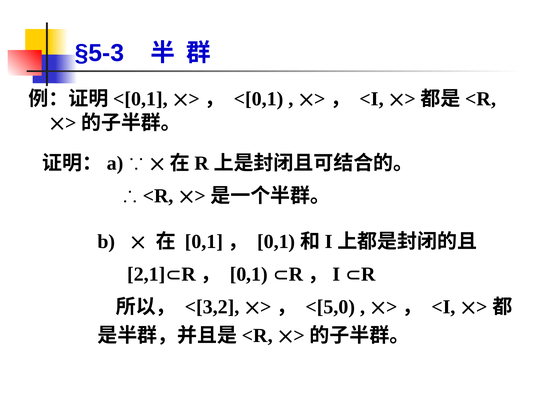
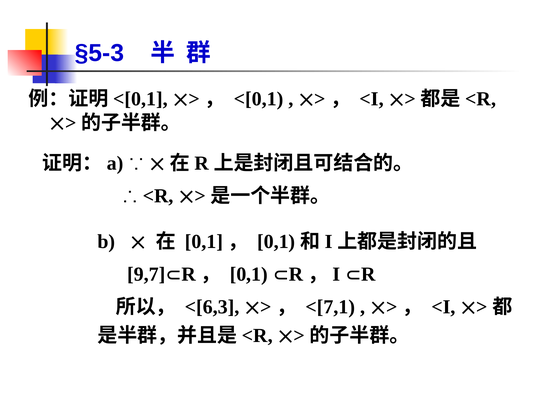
2,1: 2,1 -> 9,7
<[3,2: <[3,2 -> <[6,3
<[5,0: <[5,0 -> <[7,1
